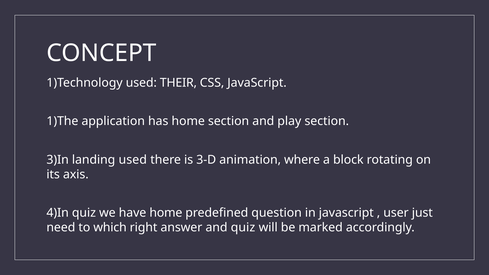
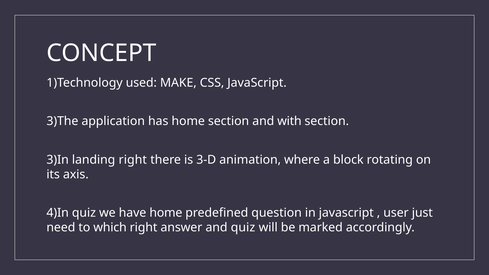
THEIR: THEIR -> MAKE
1)The: 1)The -> 3)The
play: play -> with
landing used: used -> right
